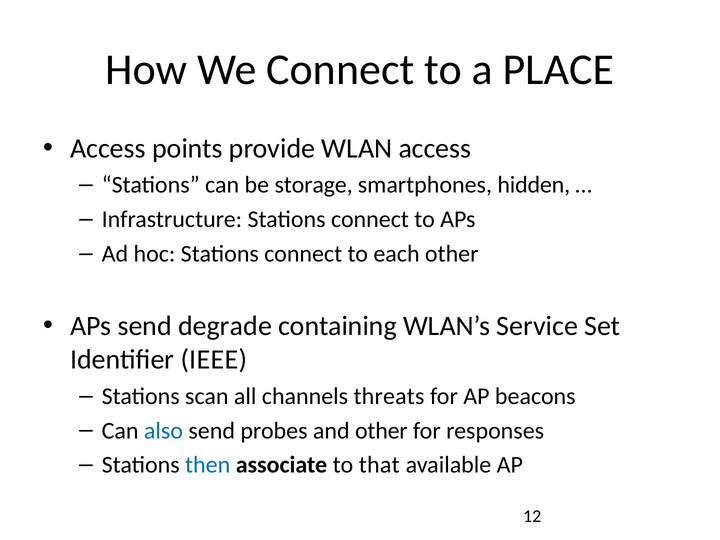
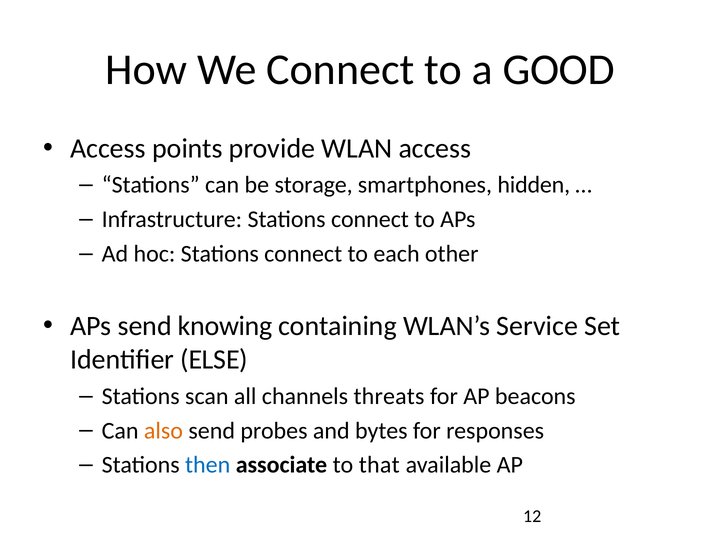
PLACE: PLACE -> GOOD
degrade: degrade -> knowing
IEEE: IEEE -> ELSE
also colour: blue -> orange
and other: other -> bytes
